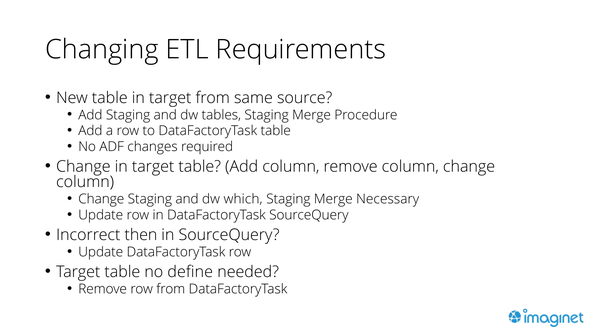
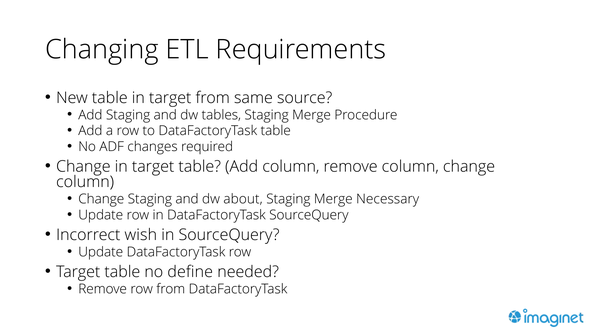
which: which -> about
then: then -> wish
